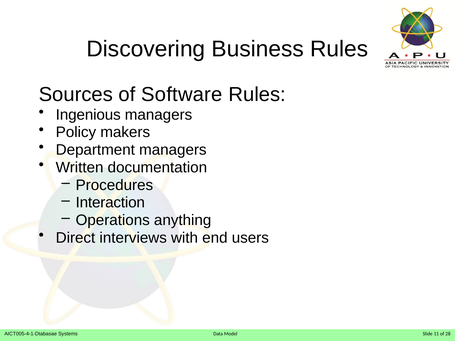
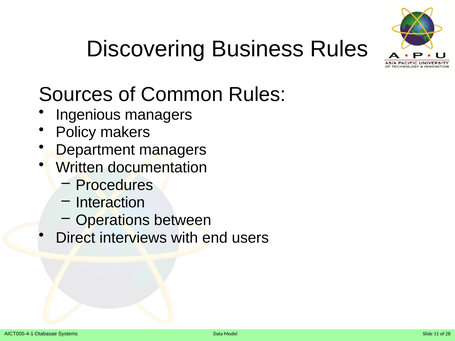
Software: Software -> Common
anything: anything -> between
